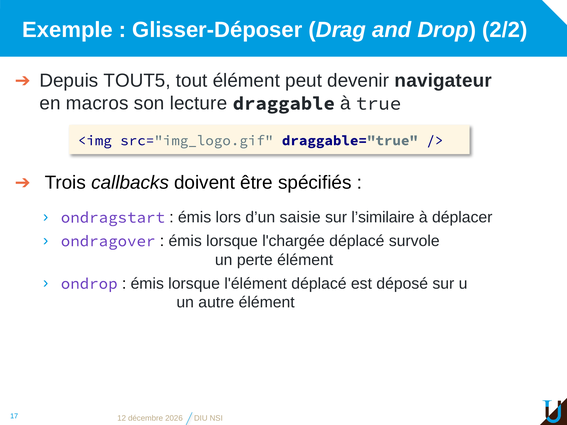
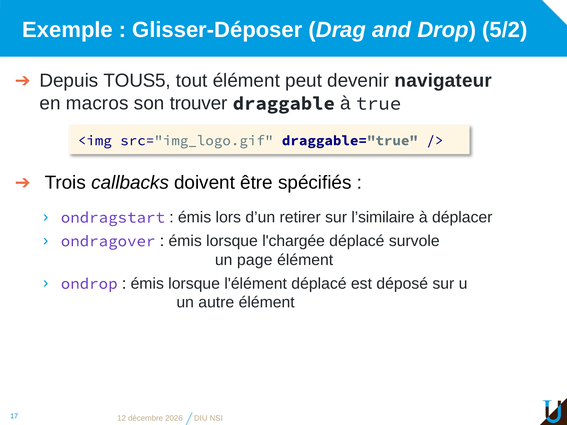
2/2: 2/2 -> 5/2
TOUT5: TOUT5 -> TOUS5
lecture: lecture -> trouver
saisie: saisie -> retirer
perte: perte -> page
